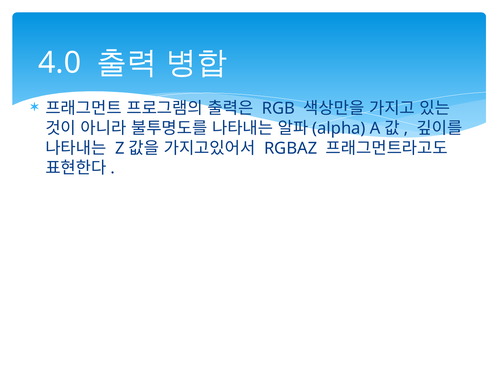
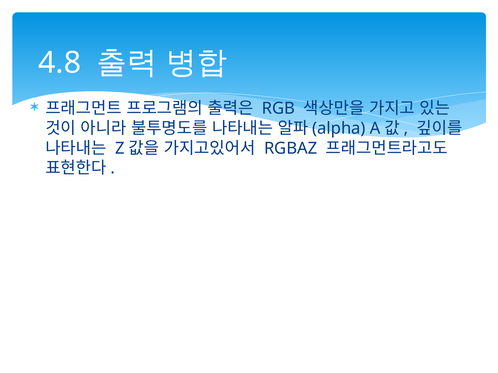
4.0: 4.0 -> 4.8
